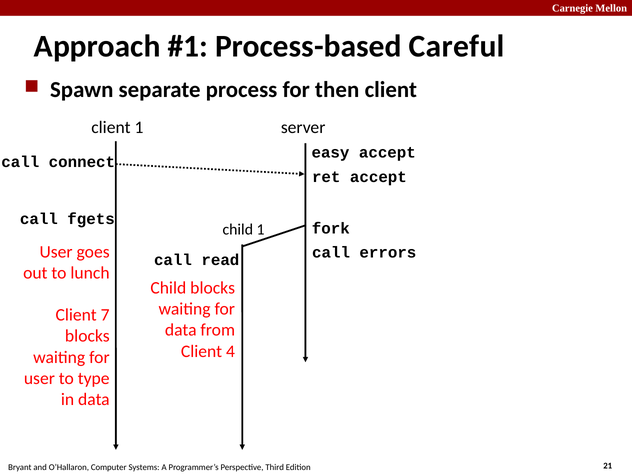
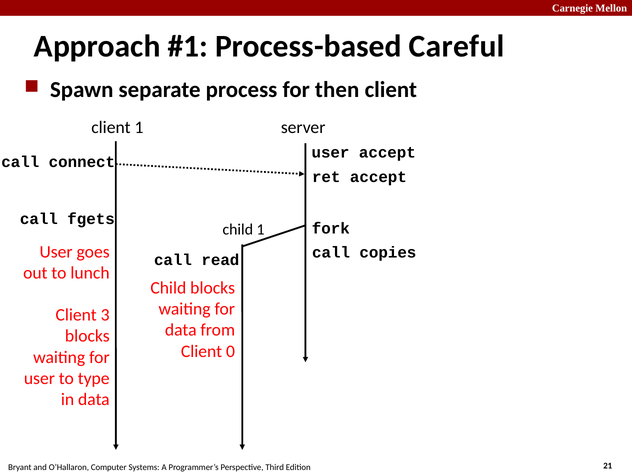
easy at (330, 153): easy -> user
errors: errors -> copies
7: 7 -> 3
4: 4 -> 0
